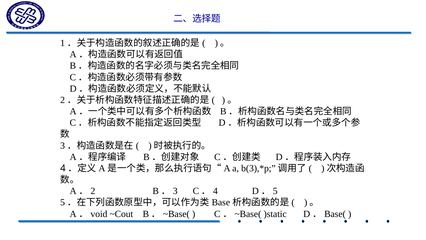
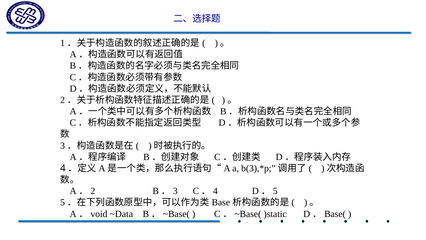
~Cout: ~Cout -> ~Data
